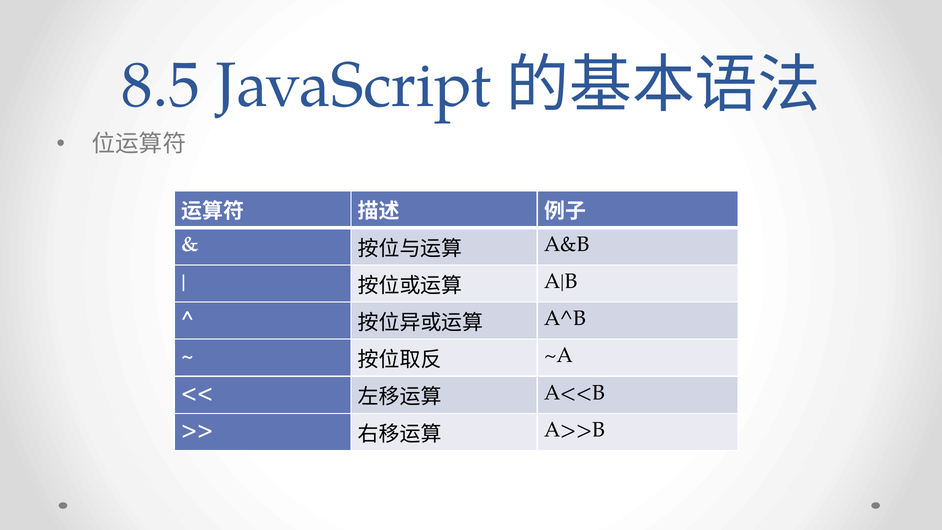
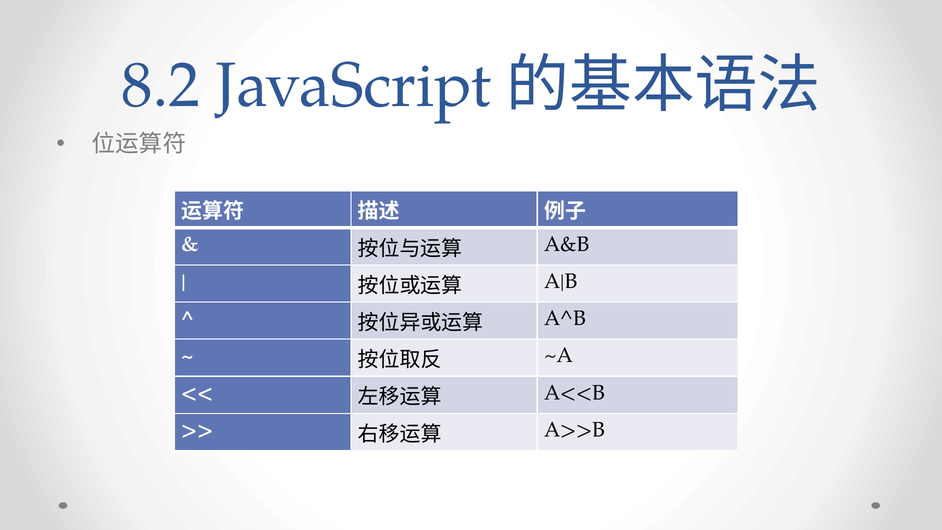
8.5: 8.5 -> 8.2
